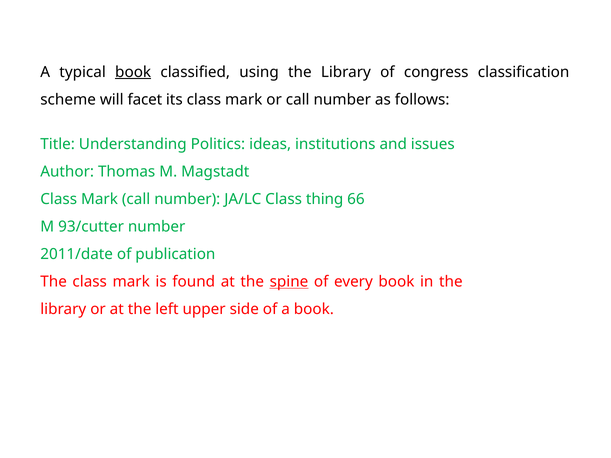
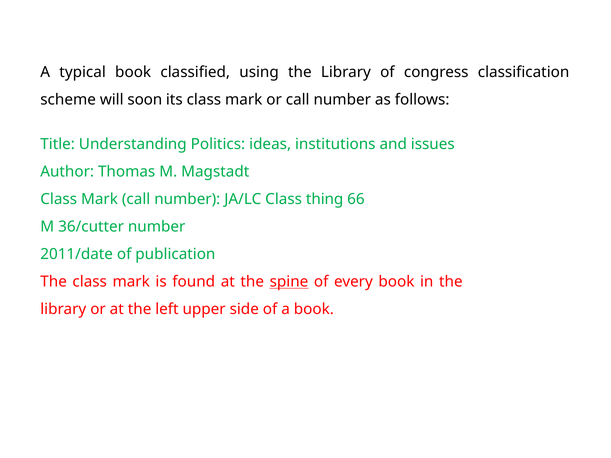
book at (133, 72) underline: present -> none
facet: facet -> soon
93/cutter: 93/cutter -> 36/cutter
